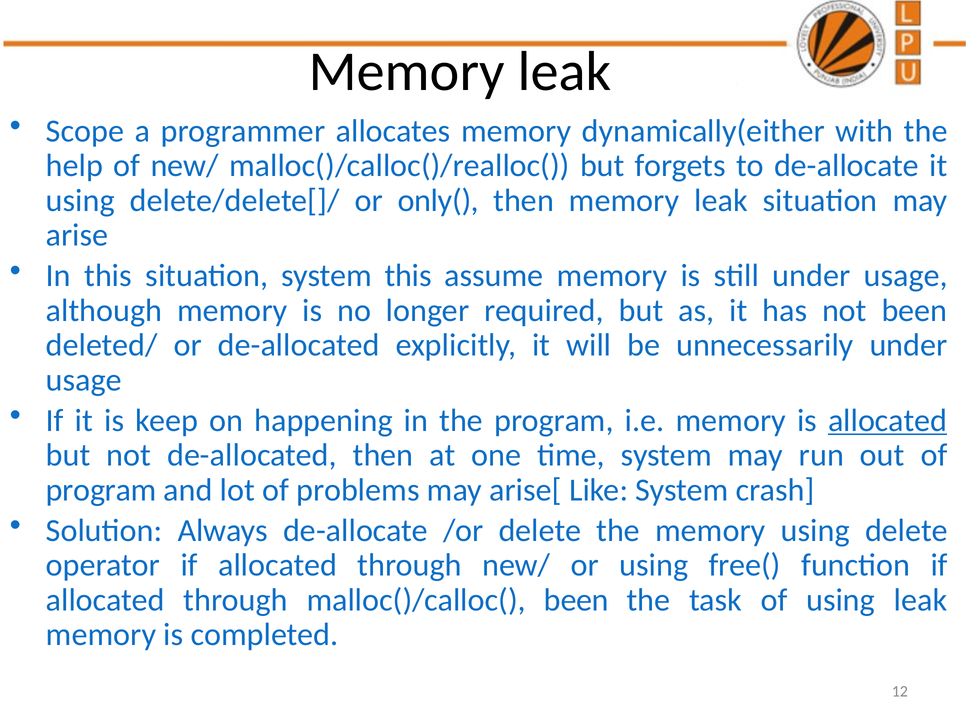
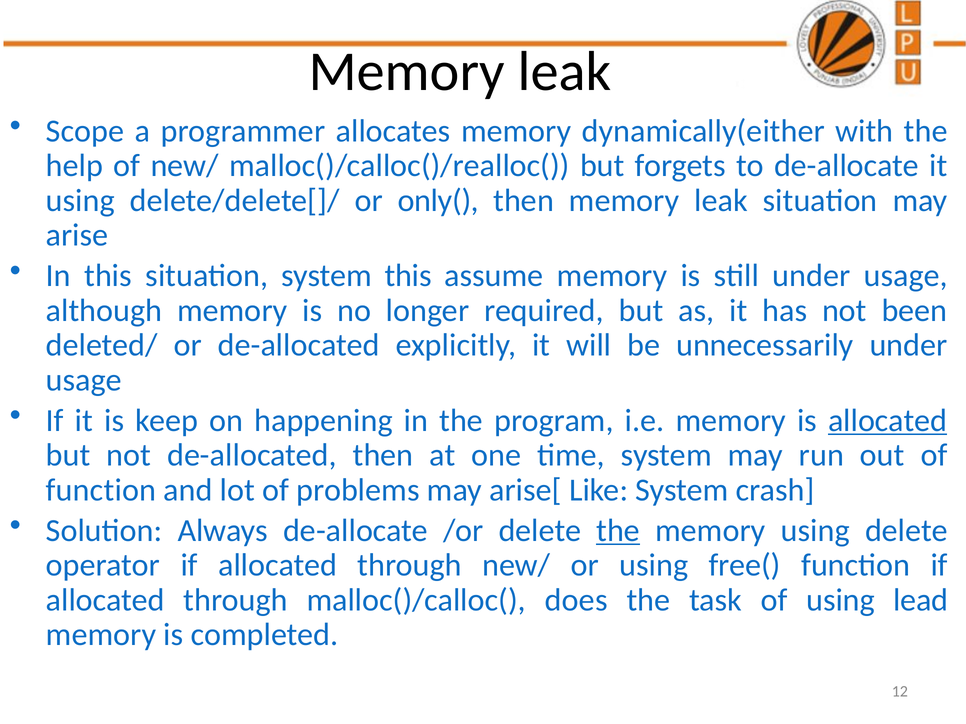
program at (101, 490): program -> function
the at (618, 531) underline: none -> present
malloc()/calloc( been: been -> does
using leak: leak -> lead
